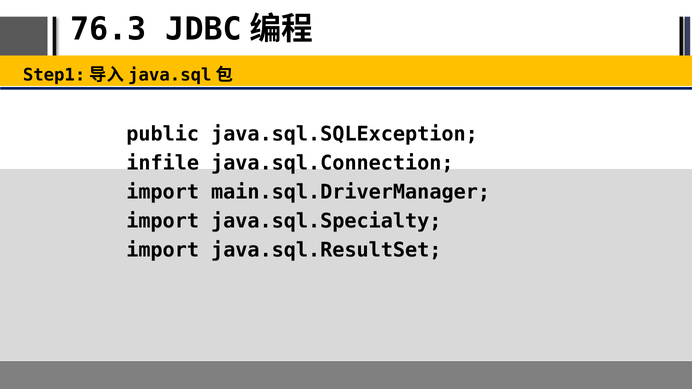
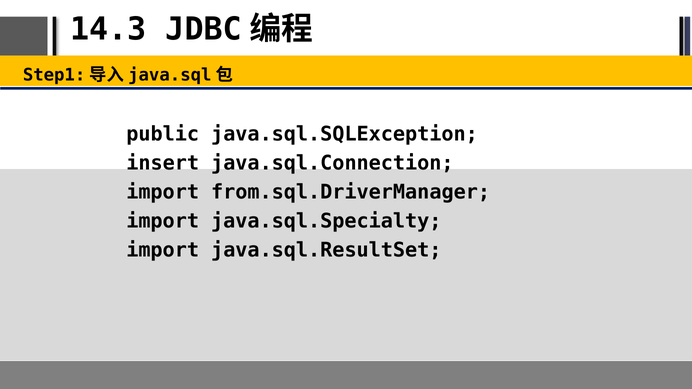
76.3: 76.3 -> 14.3
infile: infile -> insert
main.sql.DriverManager: main.sql.DriverManager -> from.sql.DriverManager
